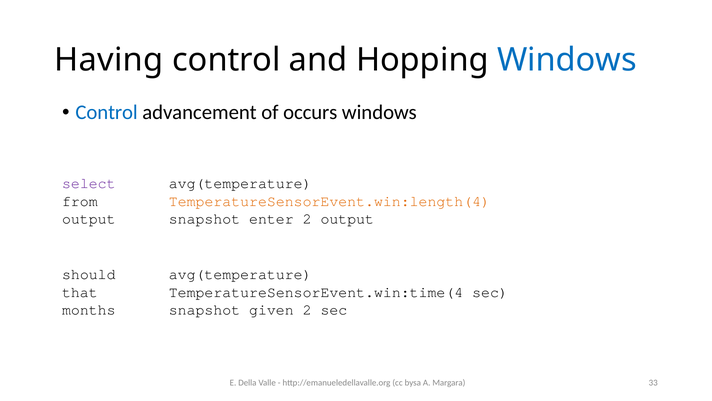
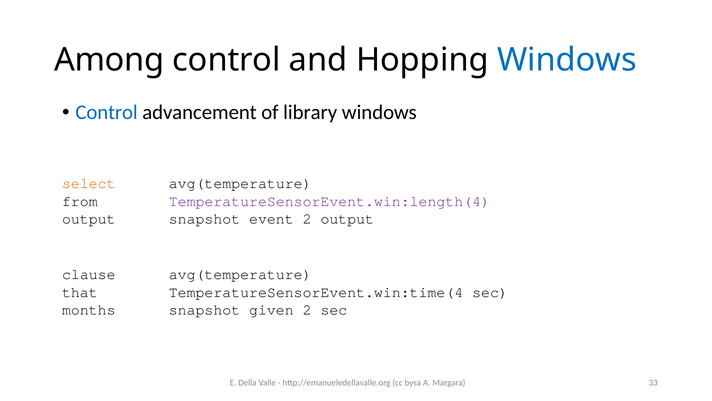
Having: Having -> Among
occurs: occurs -> library
select colour: purple -> orange
TemperatureSensorEvent.win:length(4 colour: orange -> purple
enter: enter -> event
should: should -> clause
